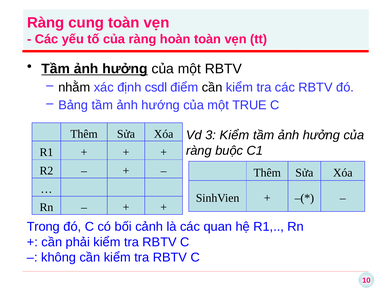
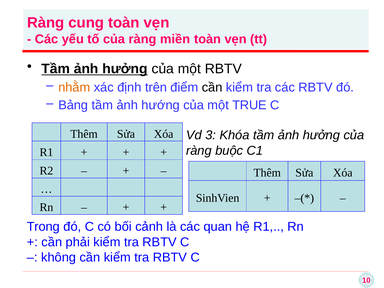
hoàn: hoàn -> miền
nhằm colour: black -> orange
csdl: csdl -> trên
3 Kiểm: Kiểm -> Khóa
